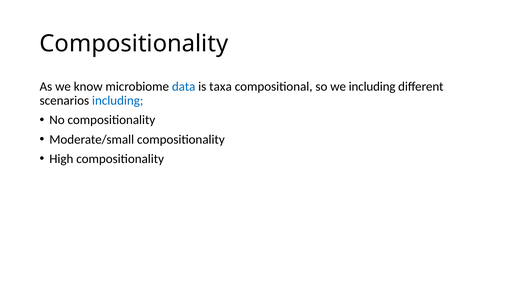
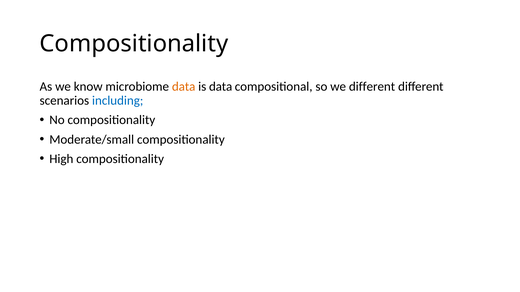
data at (184, 87) colour: blue -> orange
is taxa: taxa -> data
we including: including -> different
